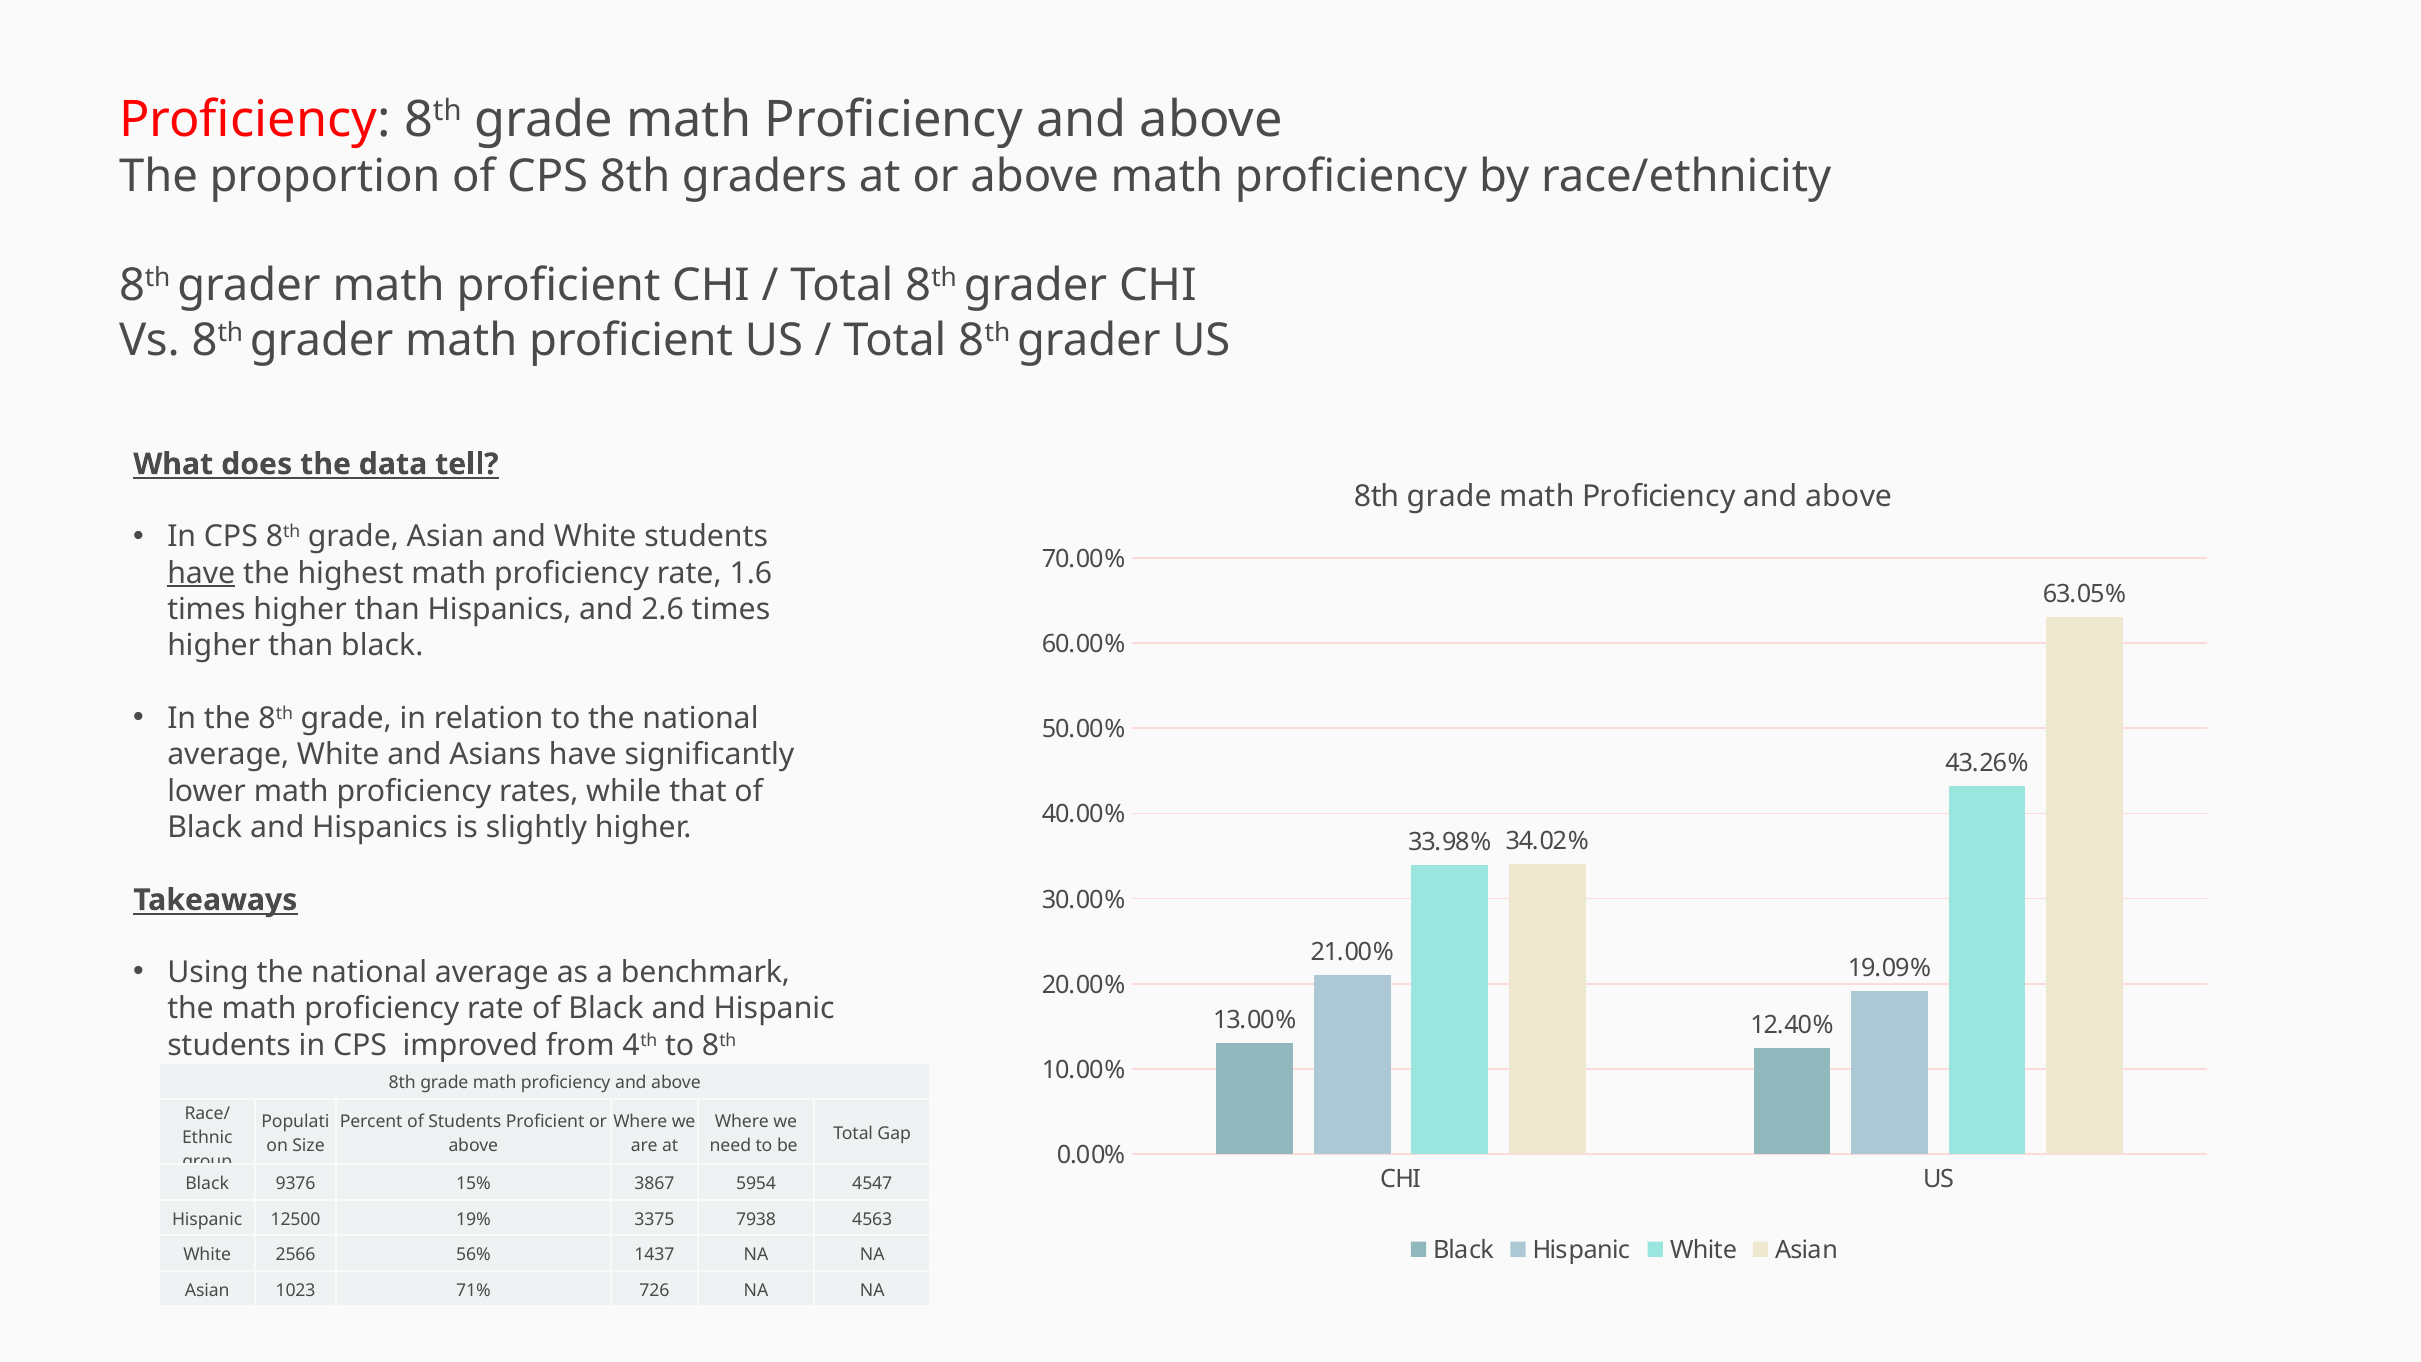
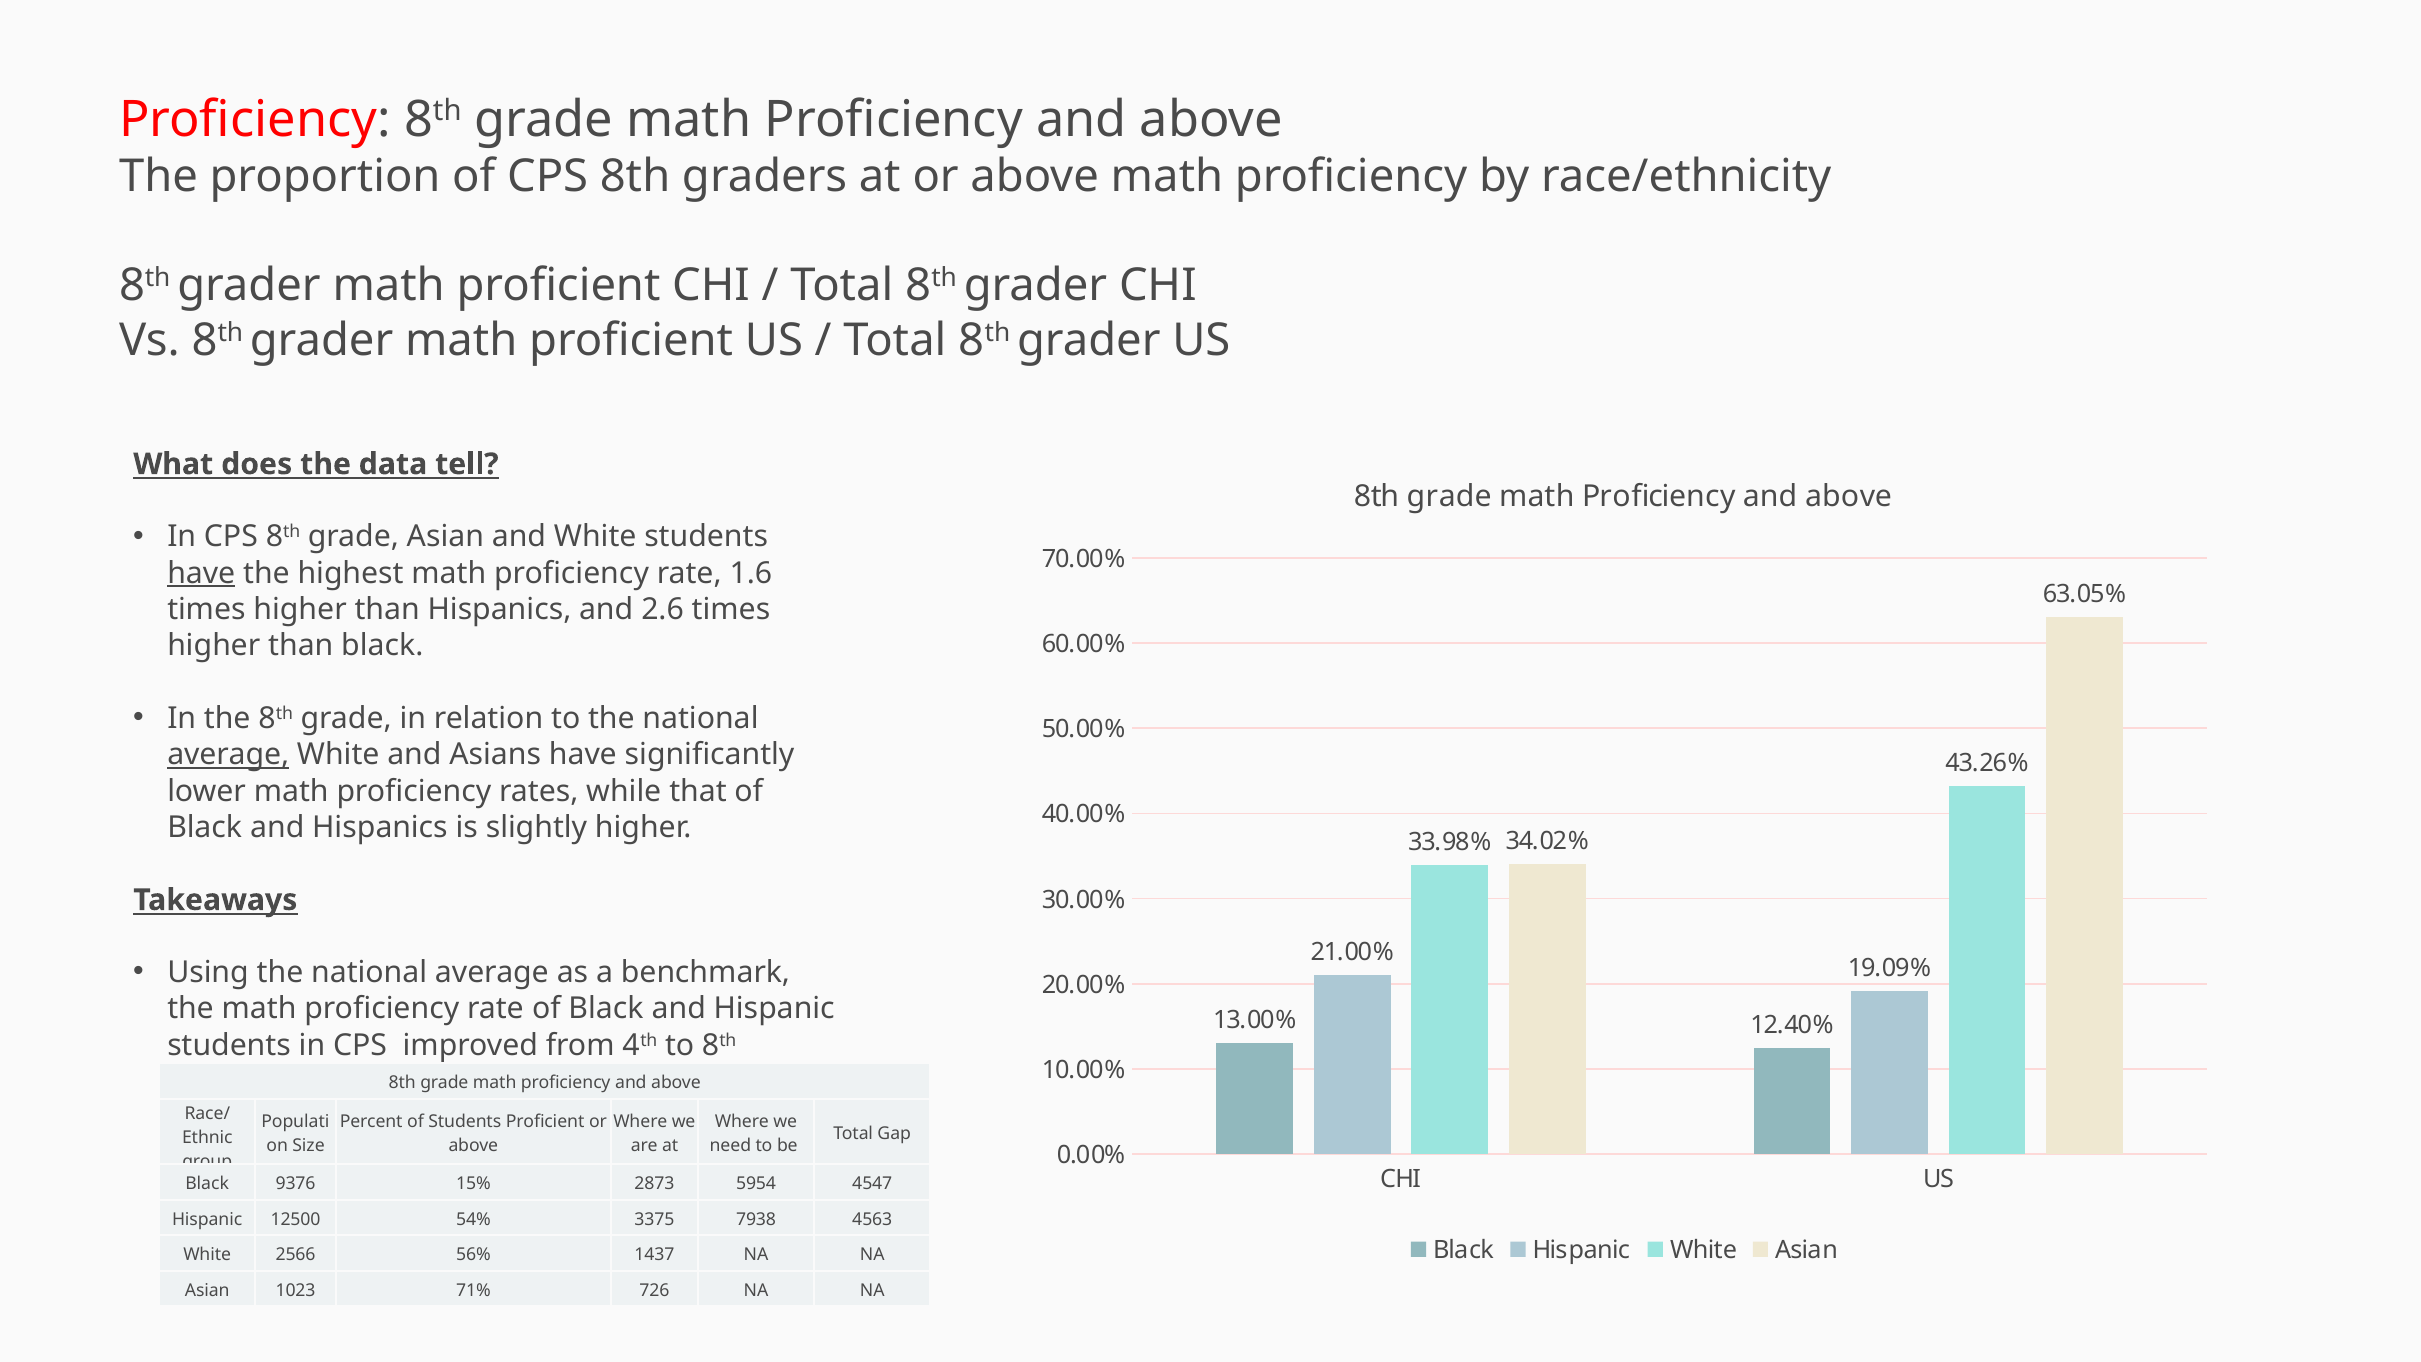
average at (228, 755) underline: none -> present
3867: 3867 -> 2873
19%: 19% -> 54%
